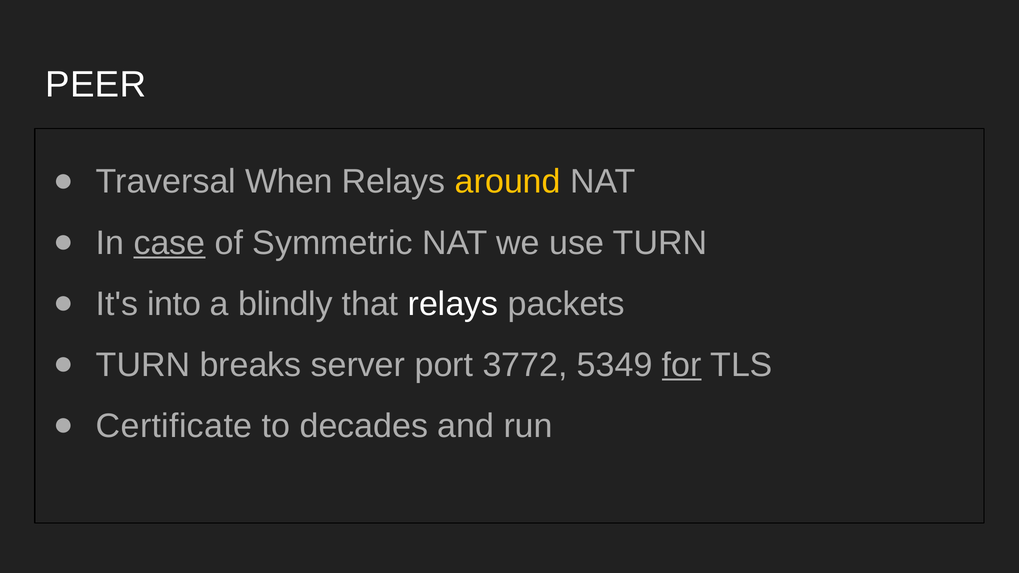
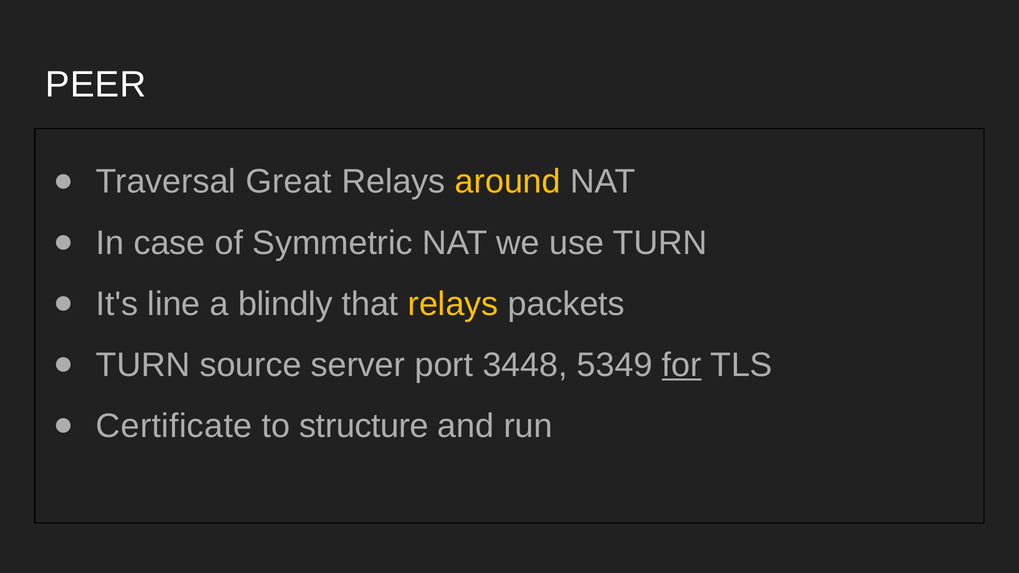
When: When -> Great
case underline: present -> none
into: into -> line
relays at (453, 304) colour: white -> yellow
breaks: breaks -> source
3772: 3772 -> 3448
decades: decades -> structure
